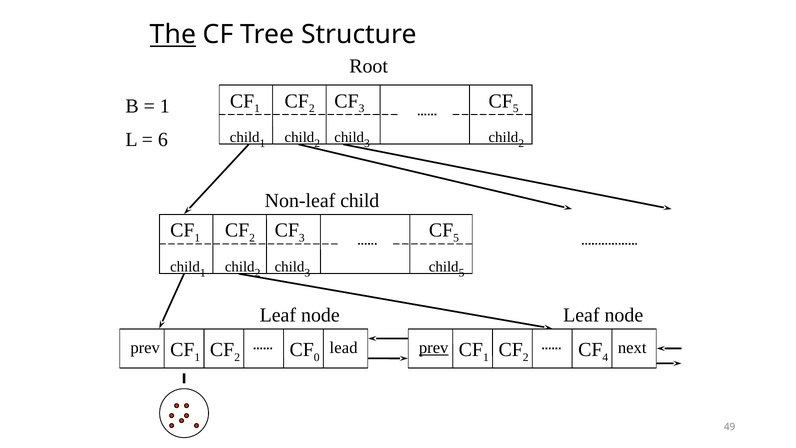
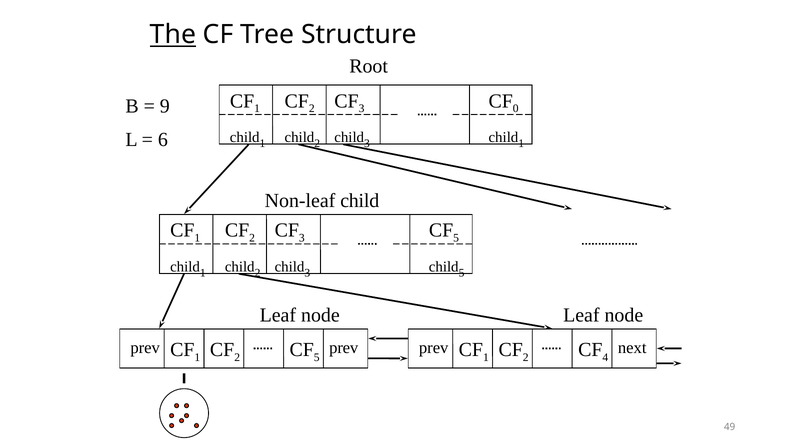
5 at (516, 109): 5 -> 0
1 at (165, 106): 1 -> 9
2 at (521, 143): 2 -> 1
prev lead: lead -> prev
prev at (434, 347) underline: present -> none
0 at (317, 357): 0 -> 5
